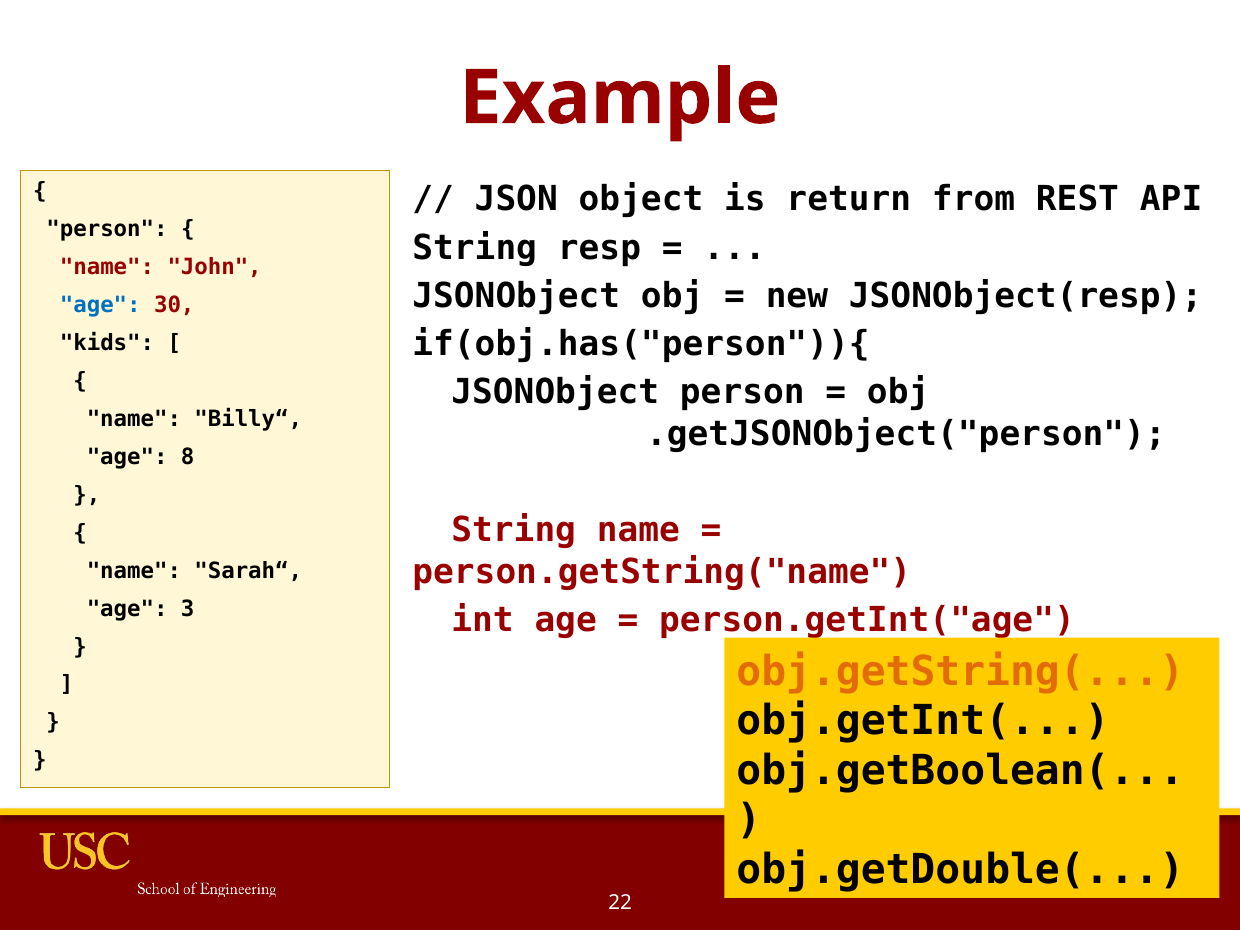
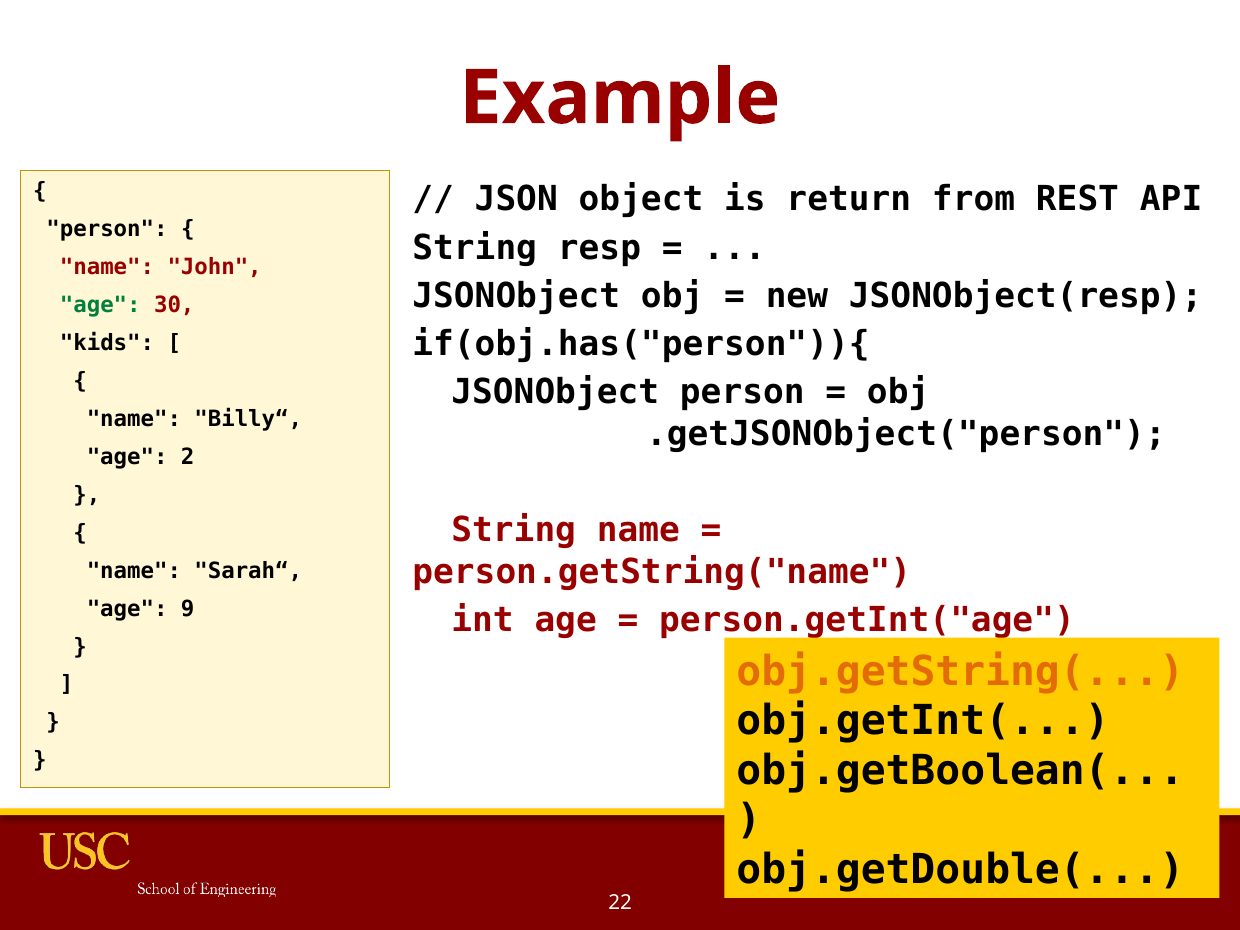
age at (100, 305) colour: blue -> green
8: 8 -> 2
3: 3 -> 9
